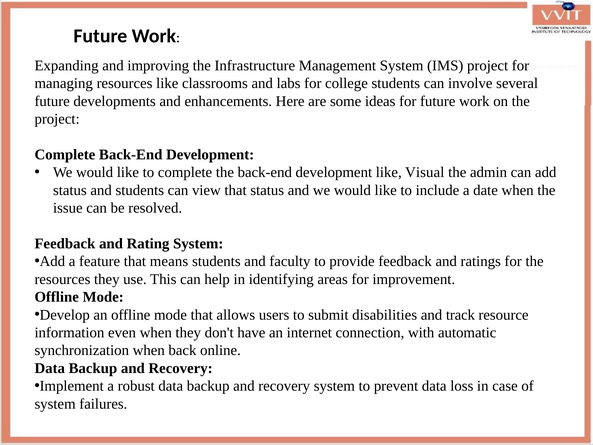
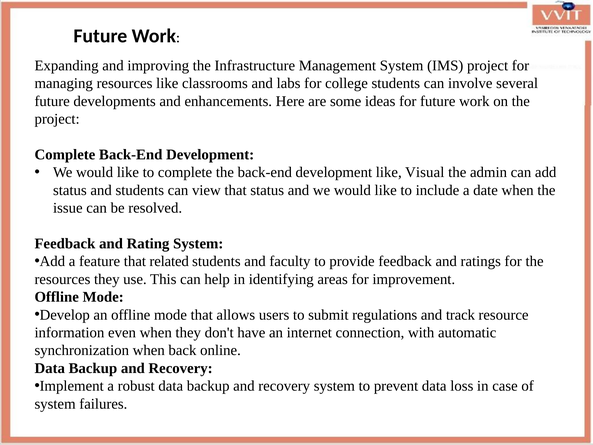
means: means -> related
disabilities: disabilities -> regulations
